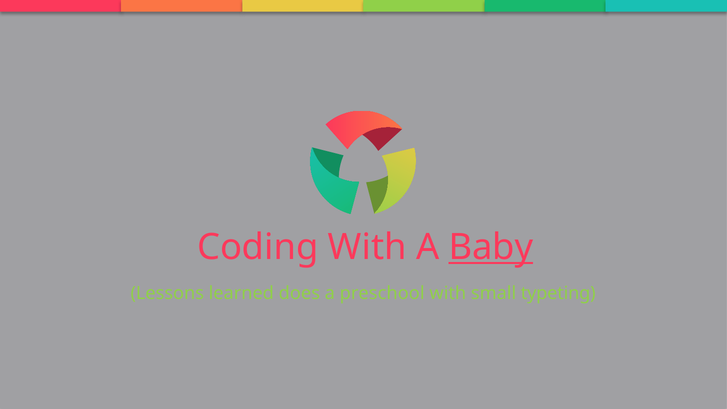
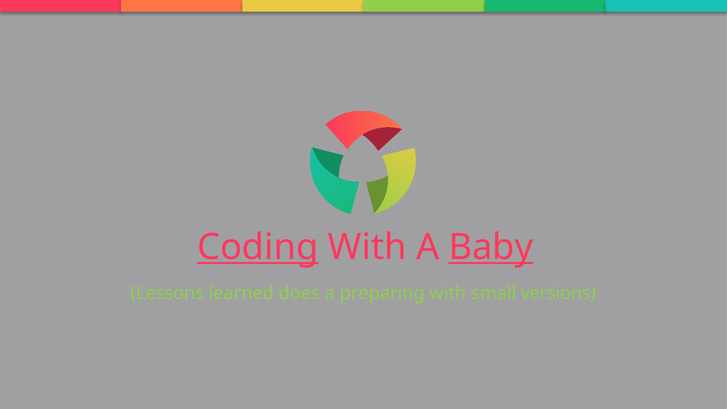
Coding at (258, 247) underline: none -> present
preschool: preschool -> preparing
typeting: typeting -> versions
